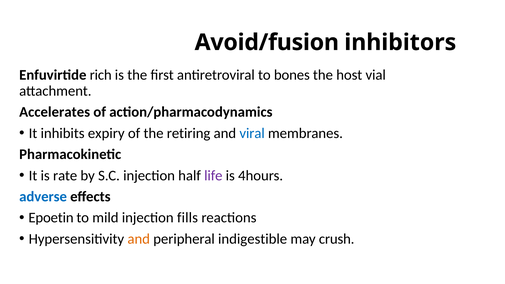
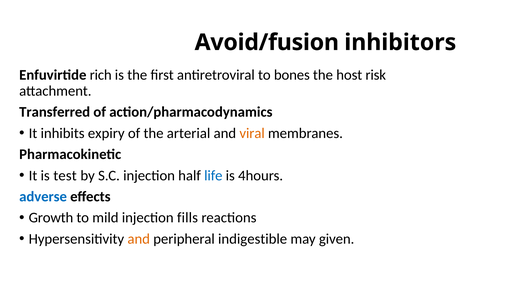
vial: vial -> risk
Accelerates: Accelerates -> Transferred
retiring: retiring -> arterial
viral colour: blue -> orange
rate: rate -> test
life colour: purple -> blue
Epoetin: Epoetin -> Growth
crush: crush -> given
